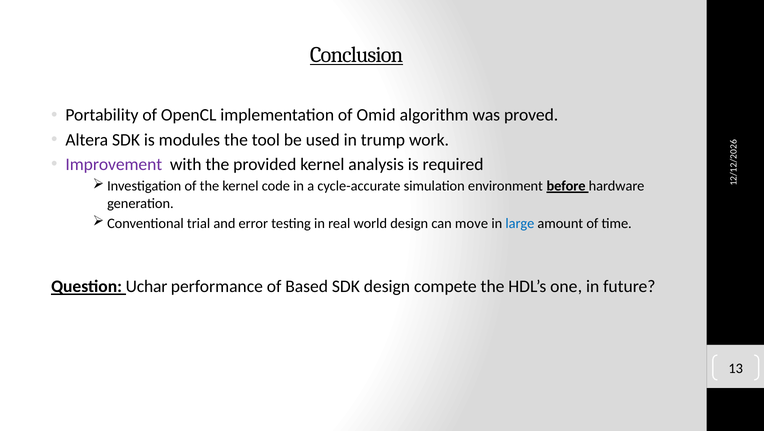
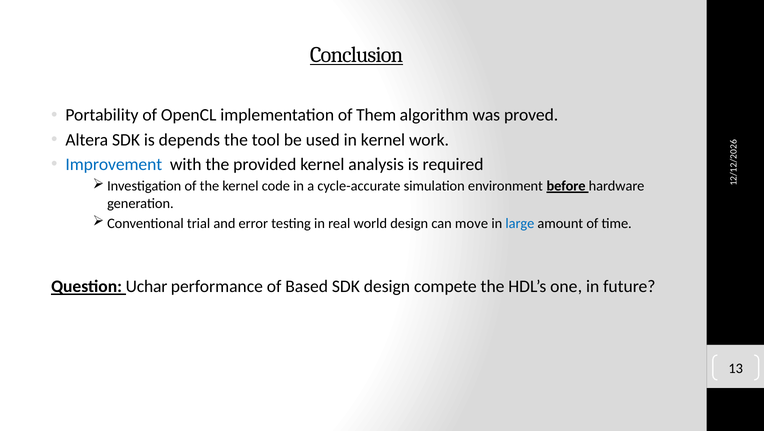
Omid: Omid -> Them
modules: modules -> depends
in trump: trump -> kernel
Improvement colour: purple -> blue
